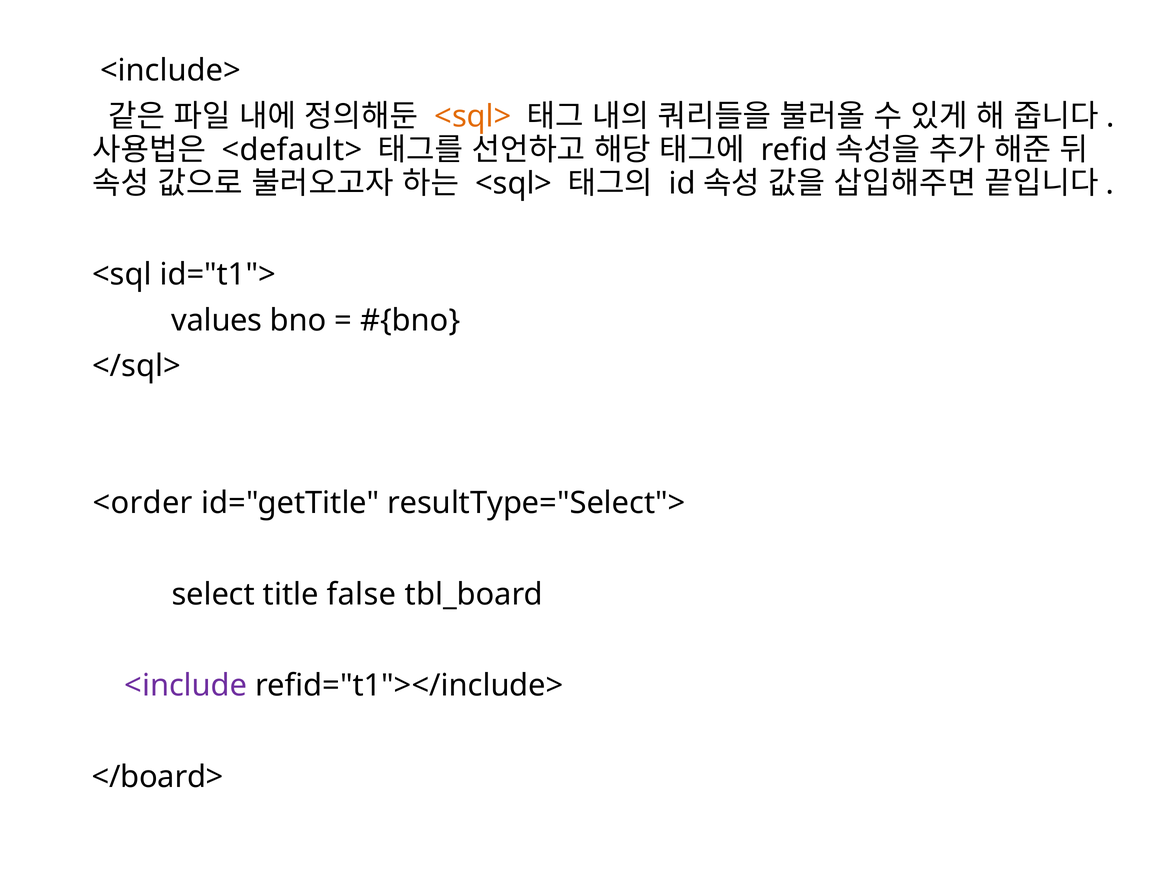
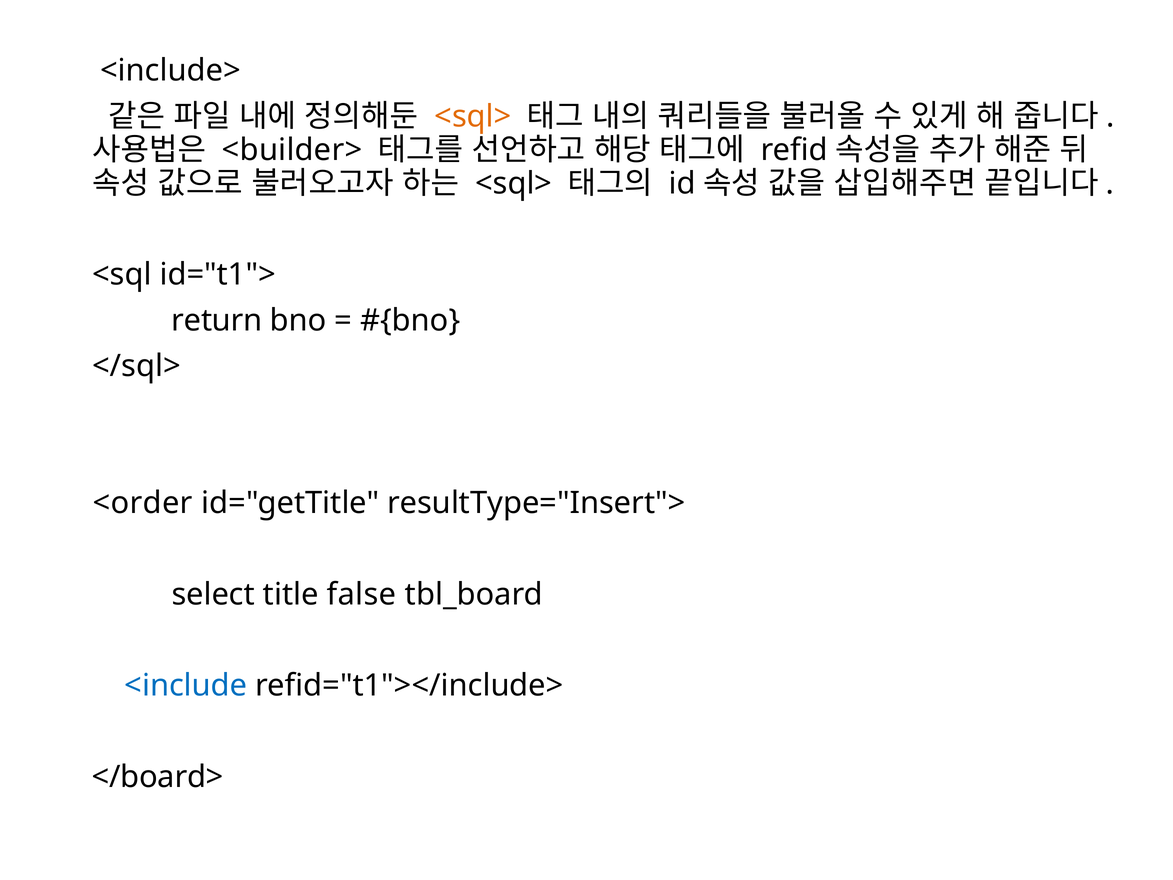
<default>: <default> -> <builder>
values: values -> return
resultType="Select">: resultType="Select"> -> resultType="Insert">
<include colour: purple -> blue
